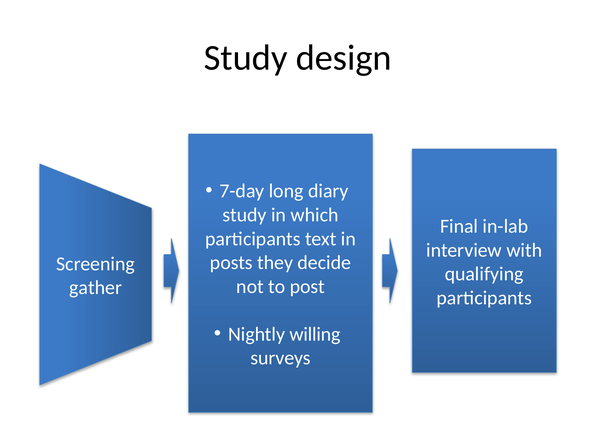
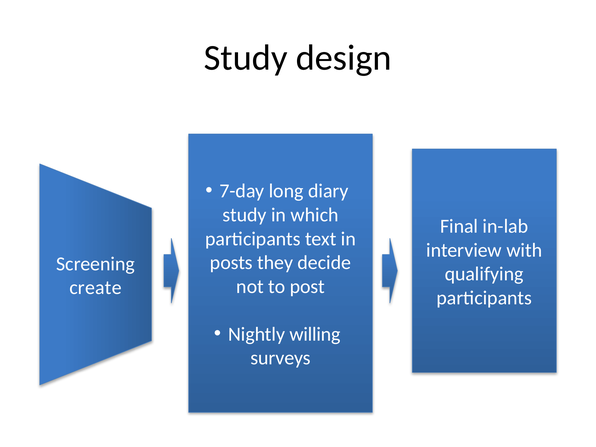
gather: gather -> create
